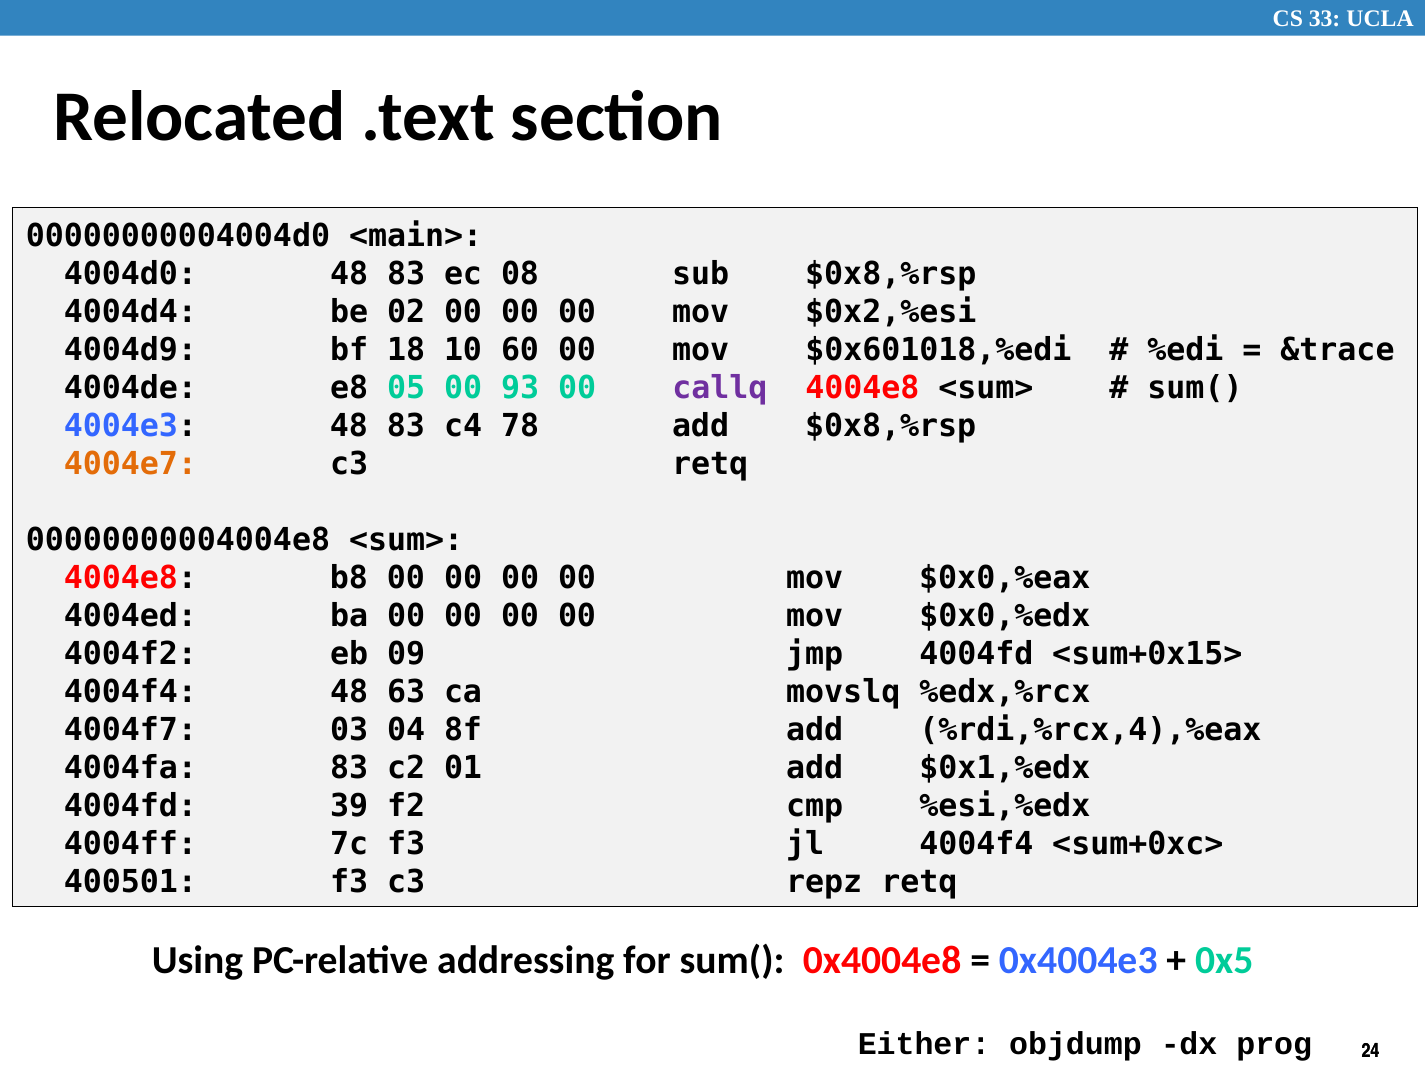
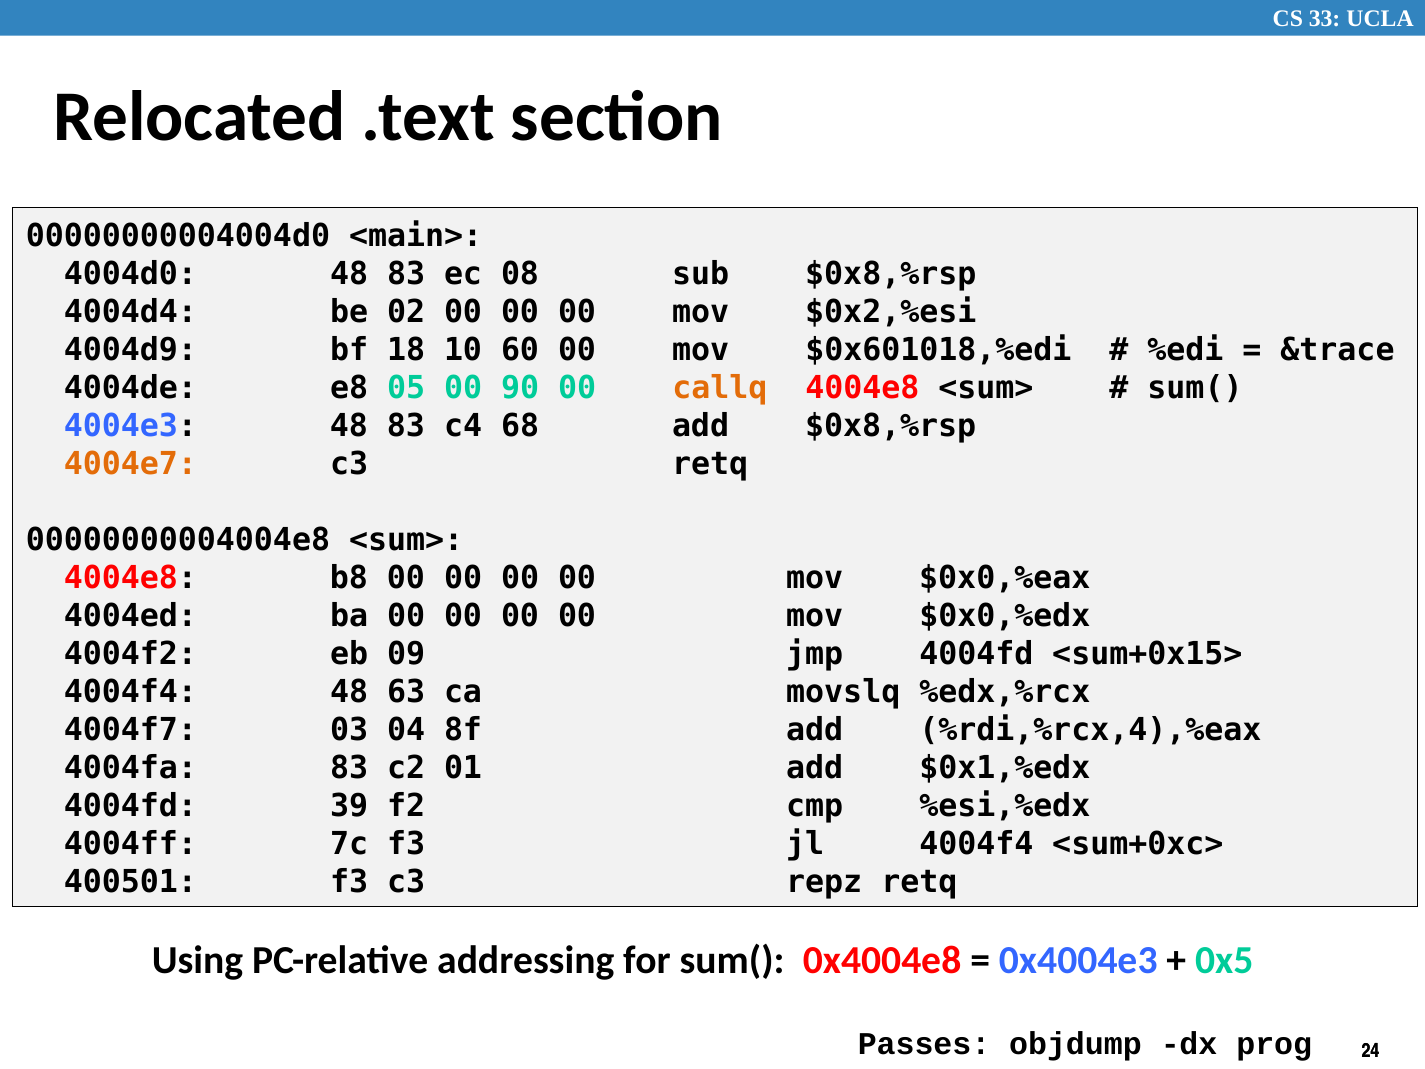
93: 93 -> 90
callq colour: purple -> orange
78: 78 -> 68
Either: Either -> Passes
